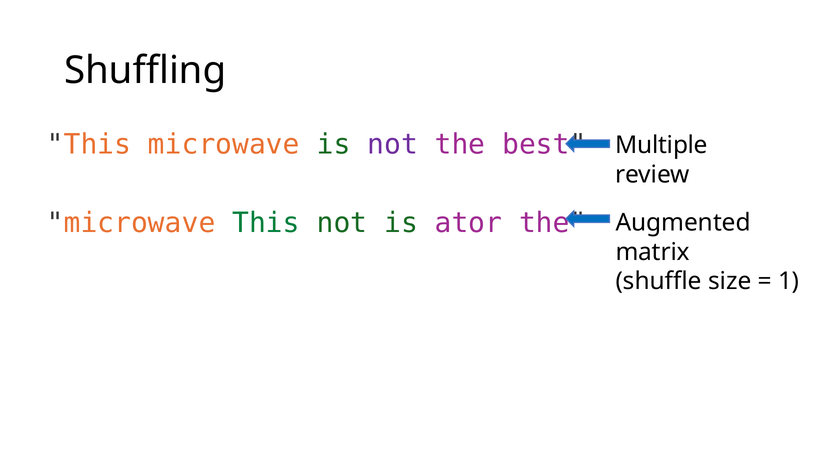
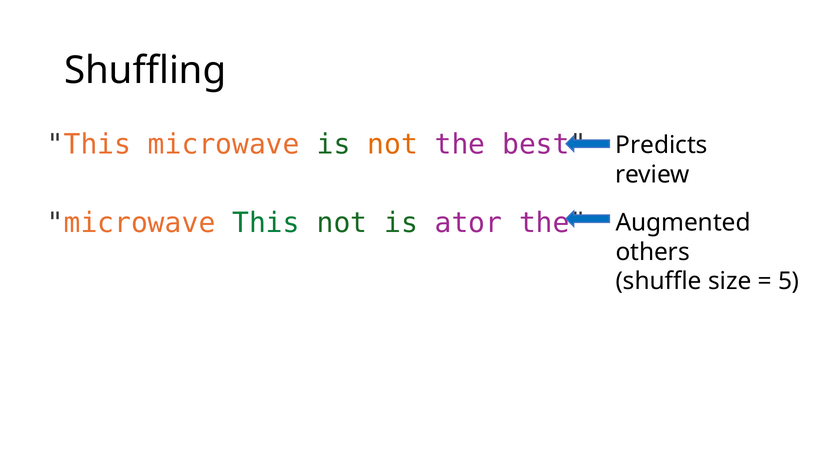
not at (393, 144) colour: purple -> orange
Multiple: Multiple -> Predicts
matrix: matrix -> others
1: 1 -> 5
